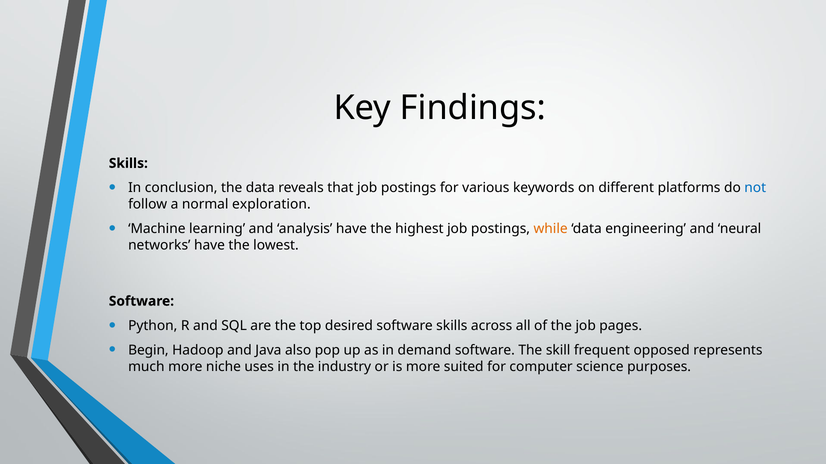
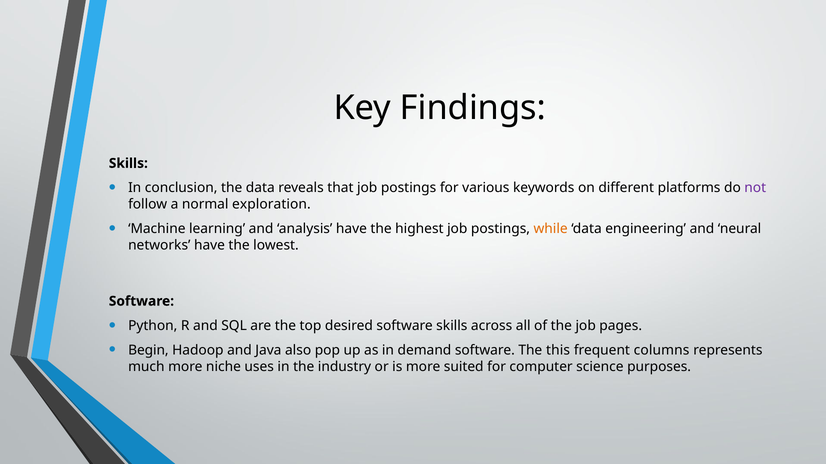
not colour: blue -> purple
skill: skill -> this
opposed: opposed -> columns
